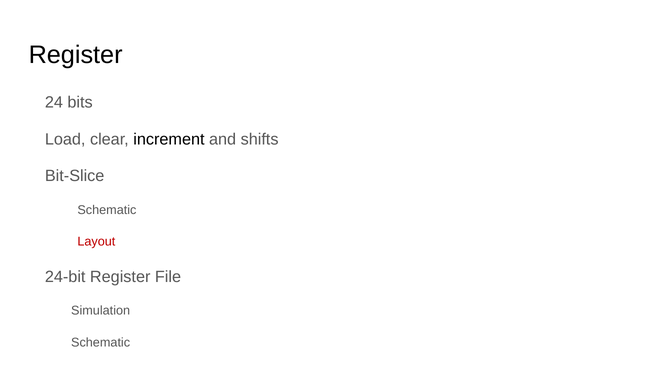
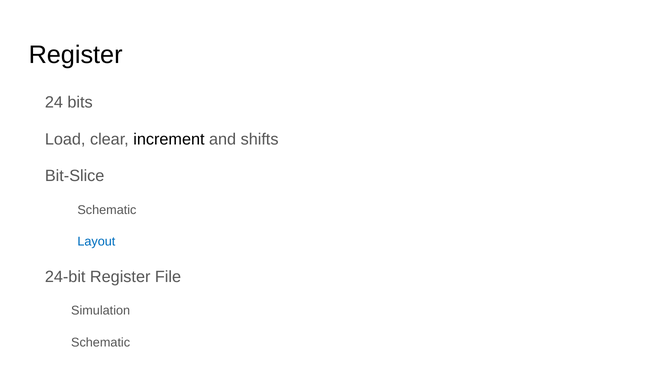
Layout at (96, 242) colour: red -> blue
